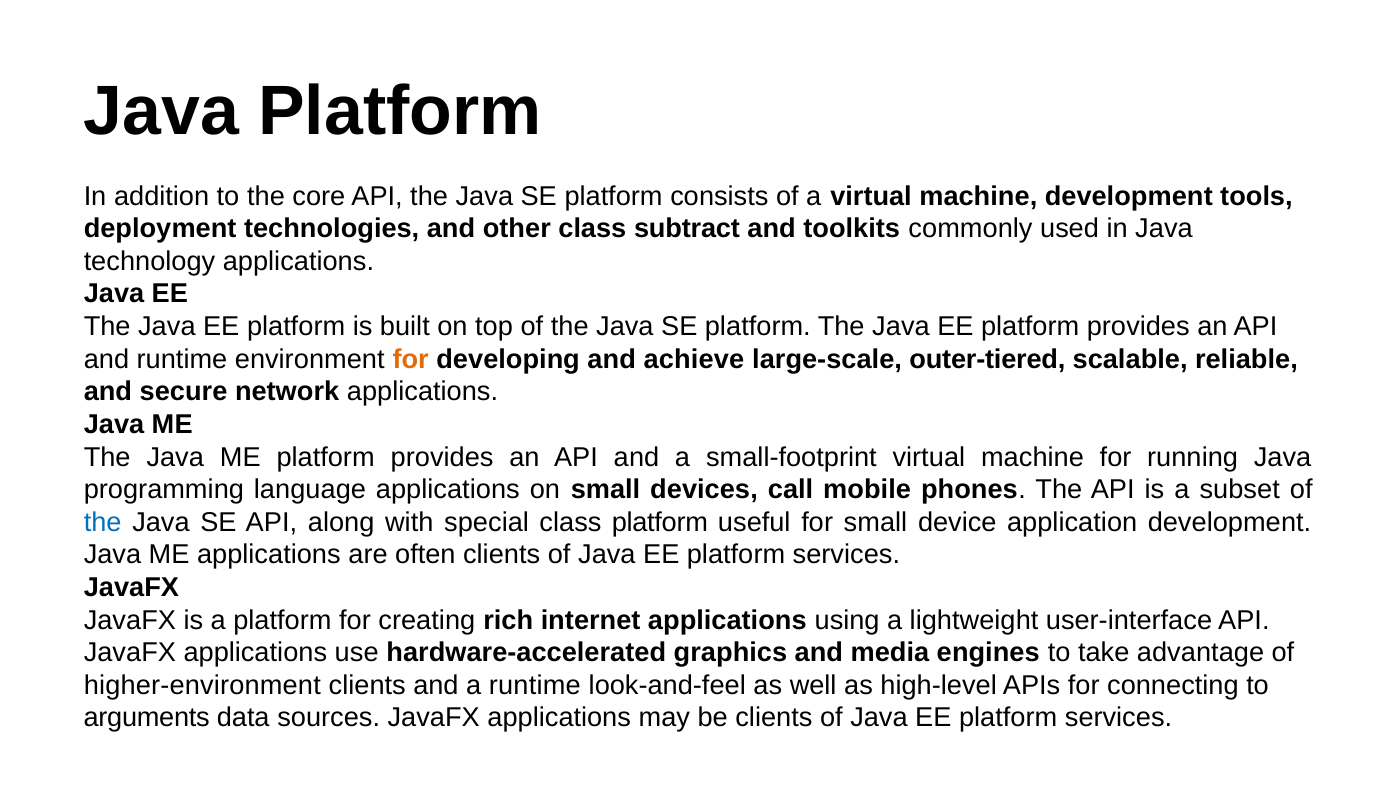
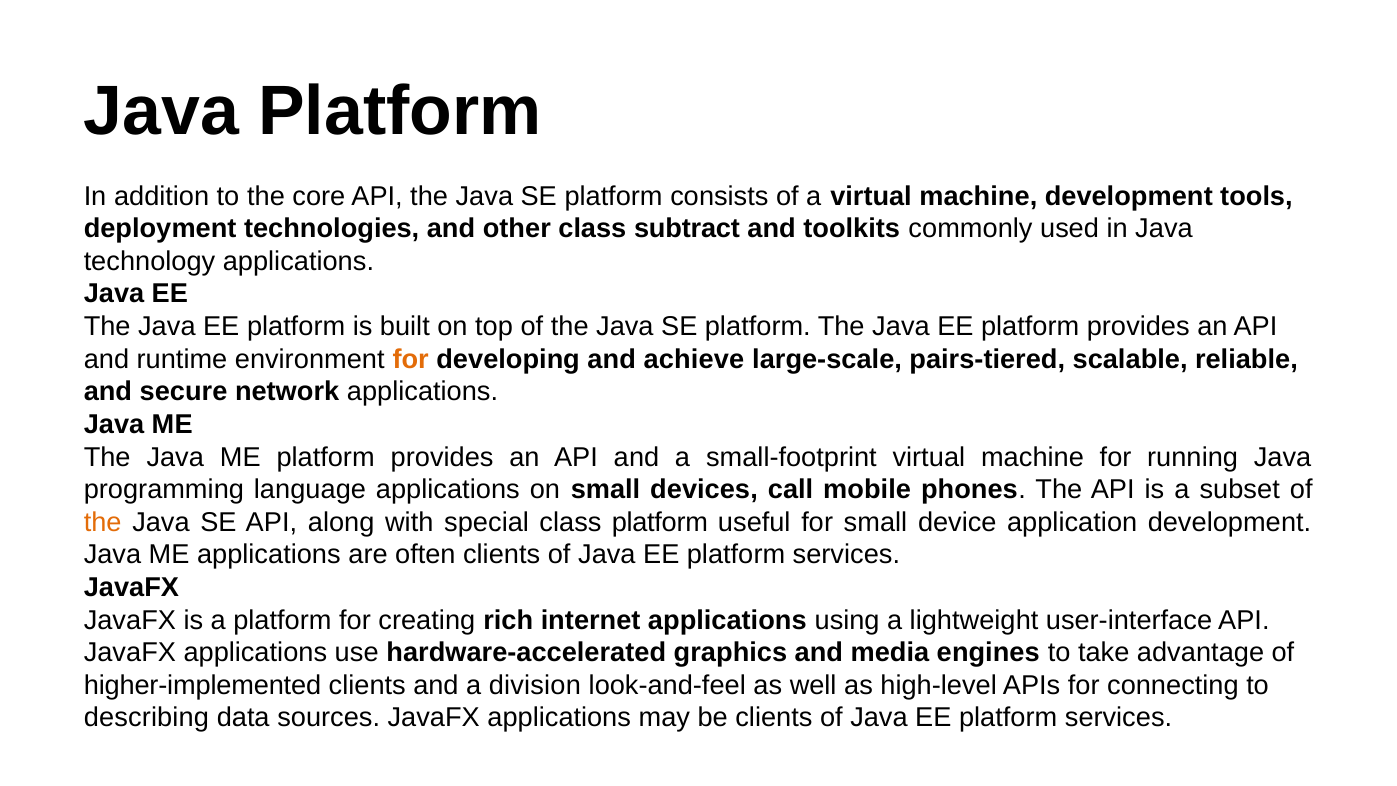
outer-tiered: outer-tiered -> pairs-tiered
the at (103, 522) colour: blue -> orange
higher-environment: higher-environment -> higher-implemented
a runtime: runtime -> division
arguments: arguments -> describing
